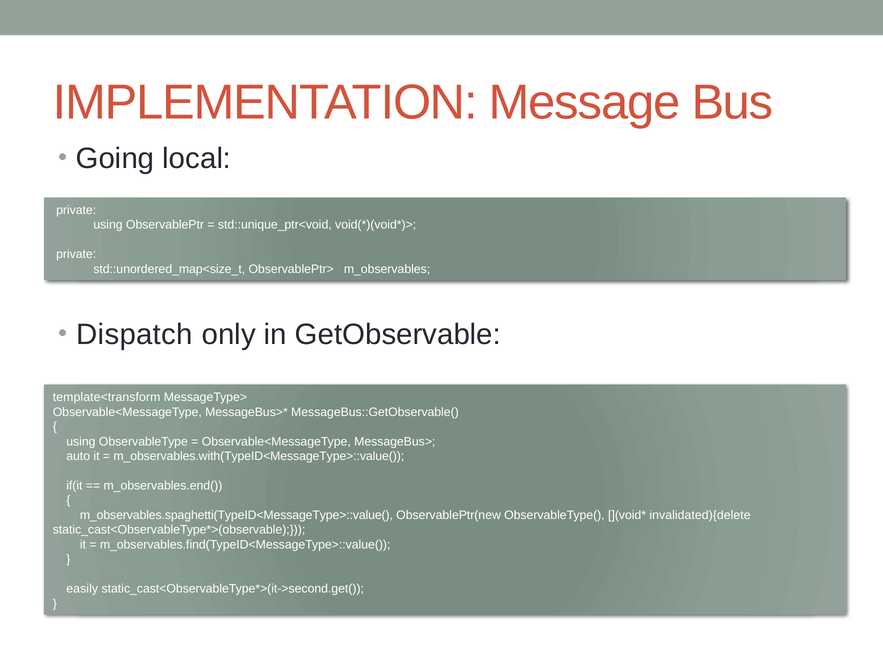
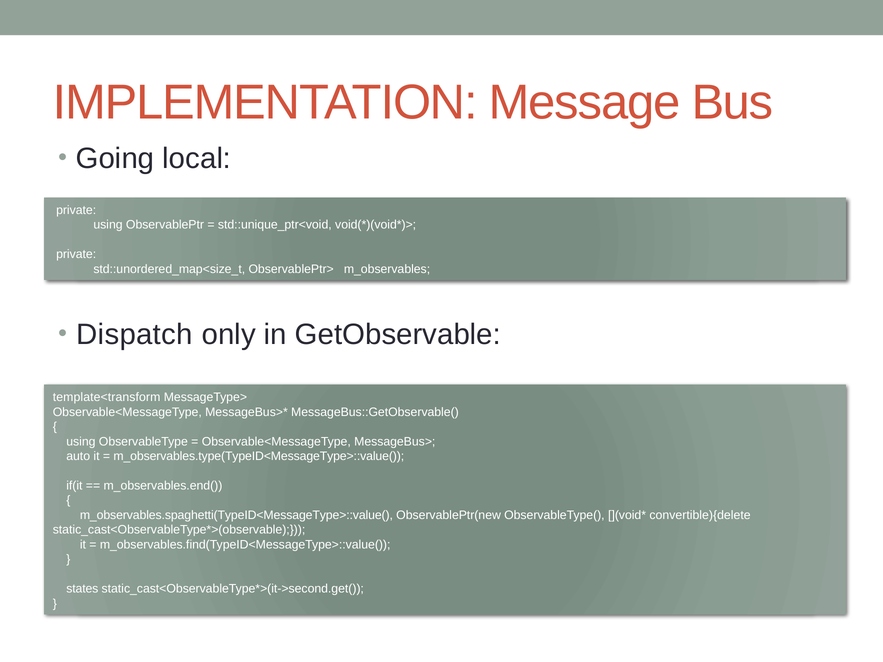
m_observables.with(TypeID<MessageType>::value(: m_observables.with(TypeID<MessageType>::value( -> m_observables.type(TypeID<MessageType>::value(
invalidated){delete: invalidated){delete -> convertible){delete
easily: easily -> states
